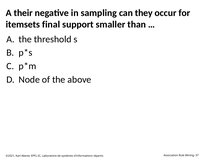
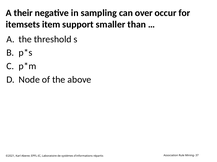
they: they -> over
final: final -> item
